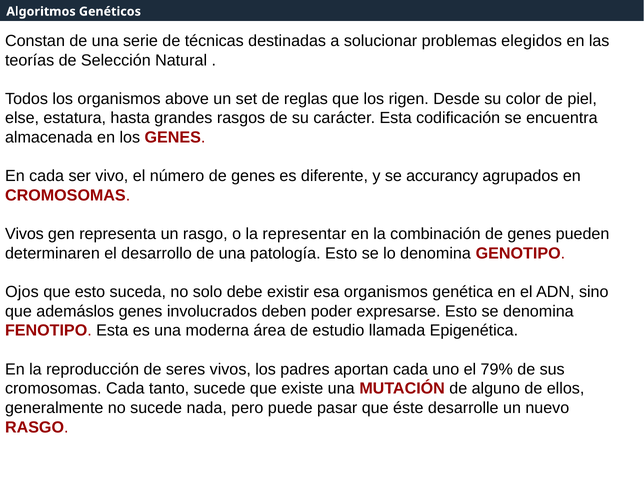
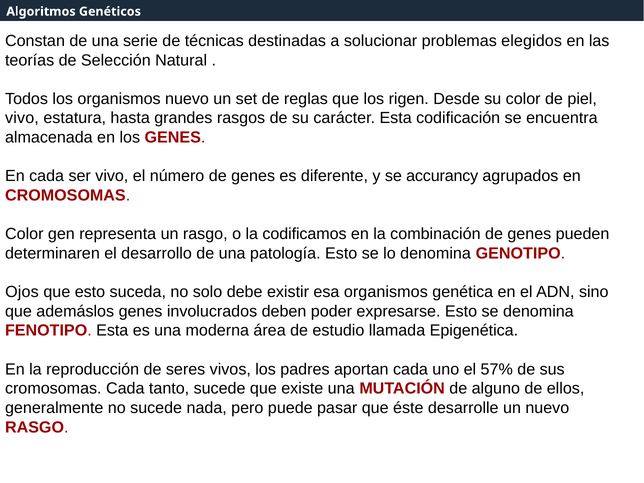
organismos above: above -> nuevo
else at (22, 118): else -> vivo
Vivos at (24, 234): Vivos -> Color
representar: representar -> codificamos
79%: 79% -> 57%
